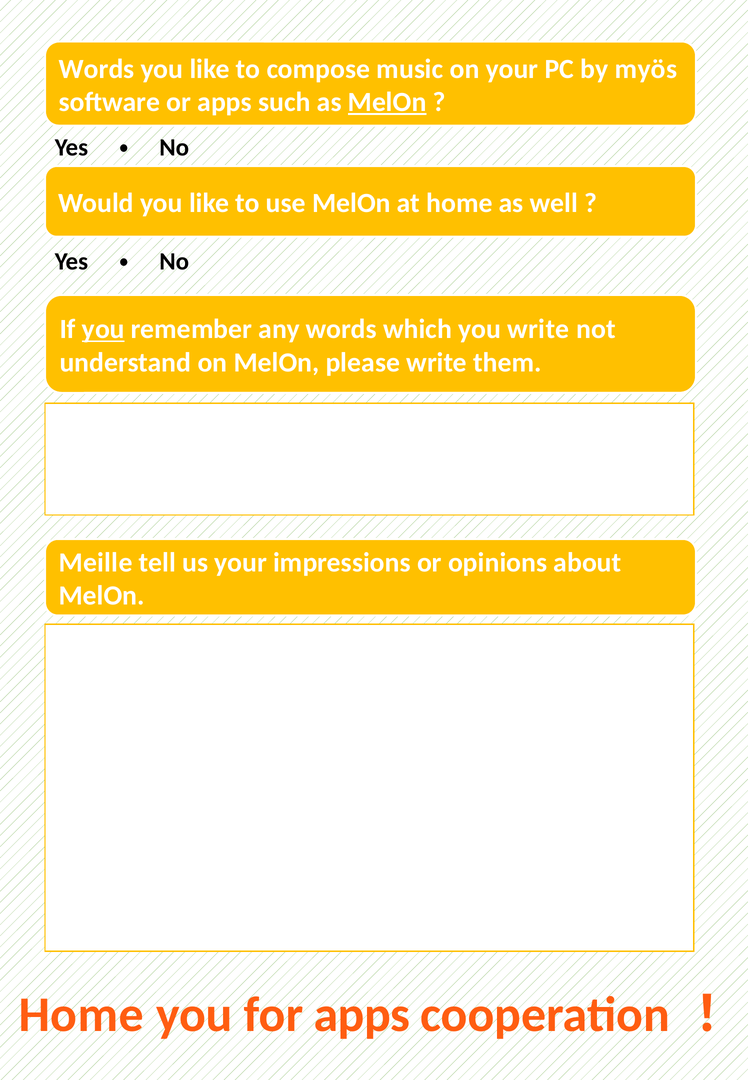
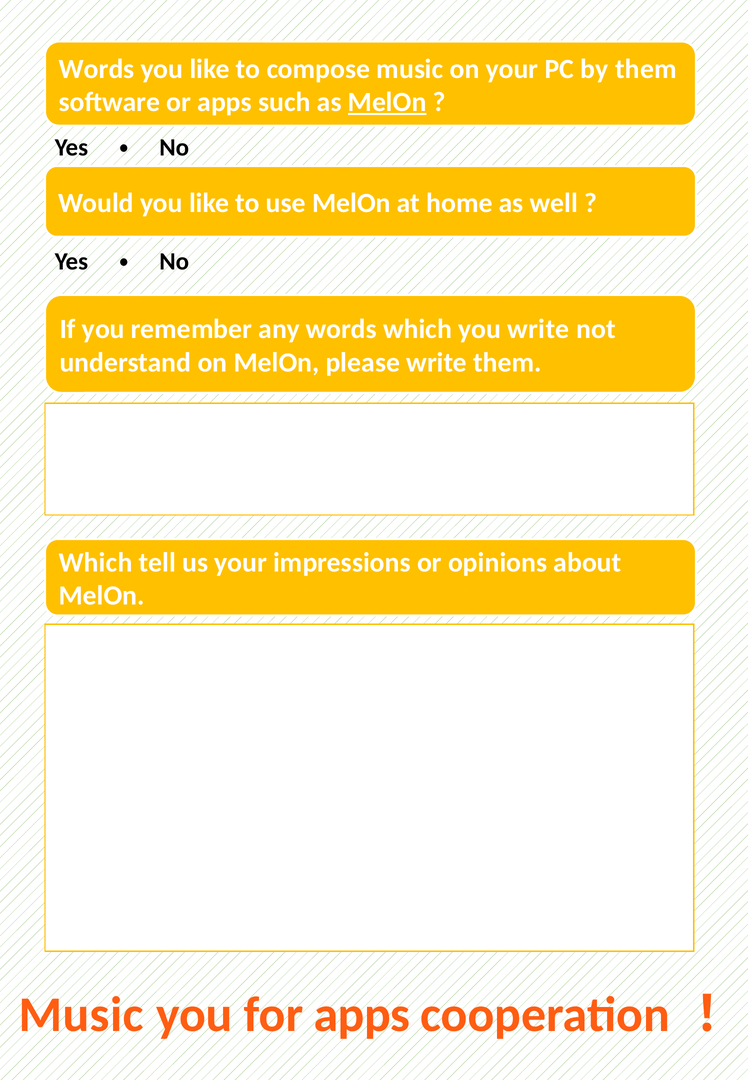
by myös: myös -> them
you at (103, 329) underline: present -> none
Meille at (96, 563): Meille -> Which
Home at (81, 1015): Home -> Music
